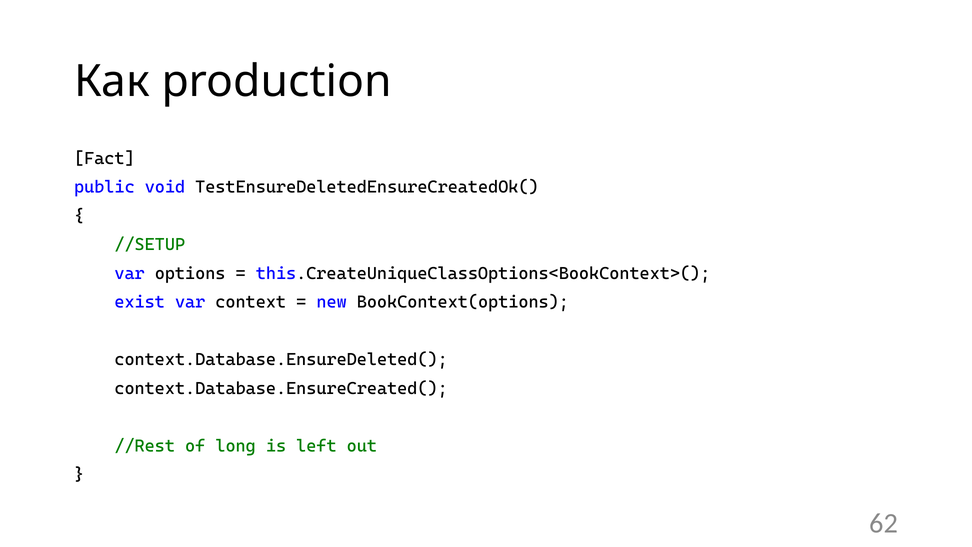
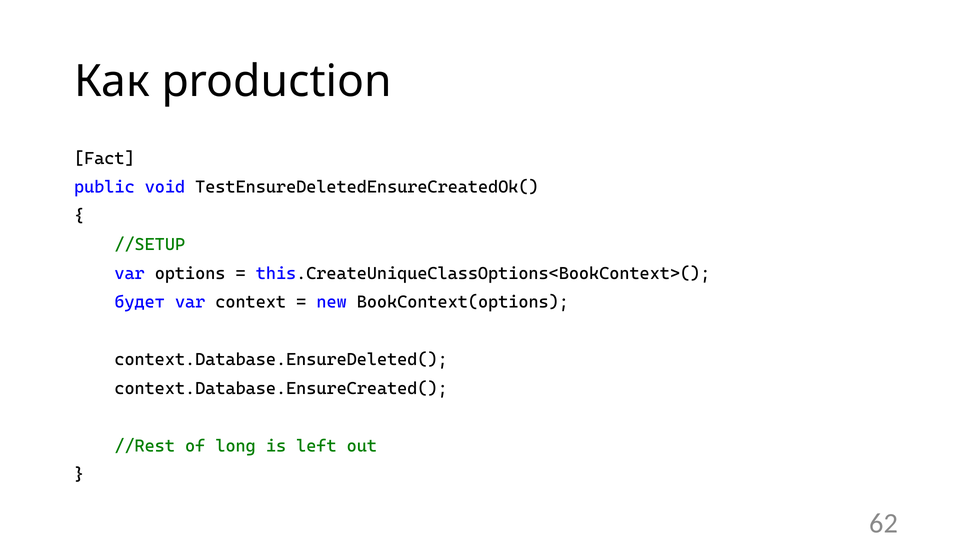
exist: exist -> будет
